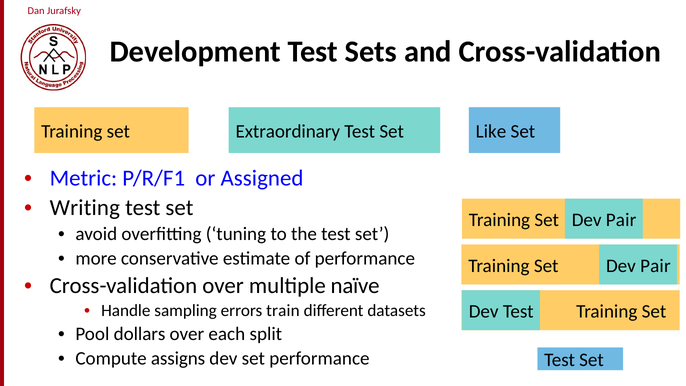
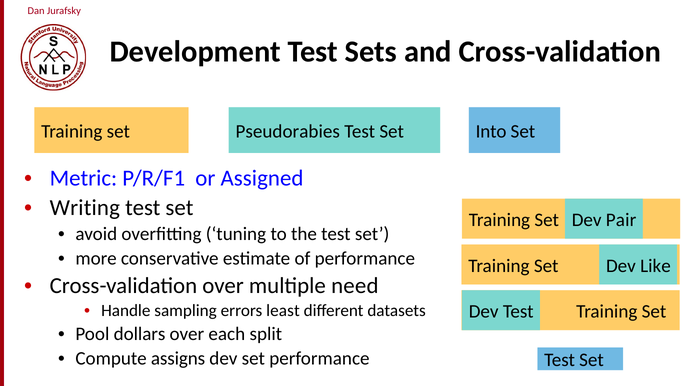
Extraordinary: Extraordinary -> Pseudorabies
Like: Like -> Into
Pair at (655, 266): Pair -> Like
naïve: naïve -> need
train: train -> least
